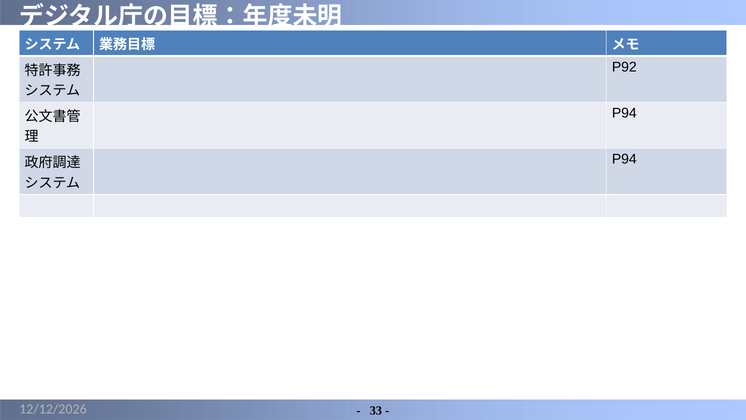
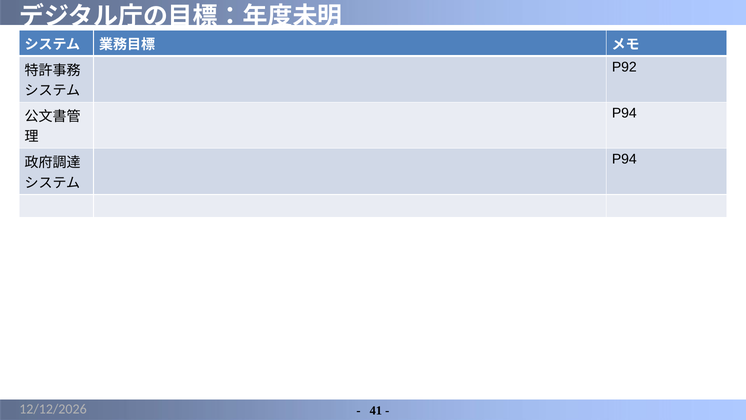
33: 33 -> 41
